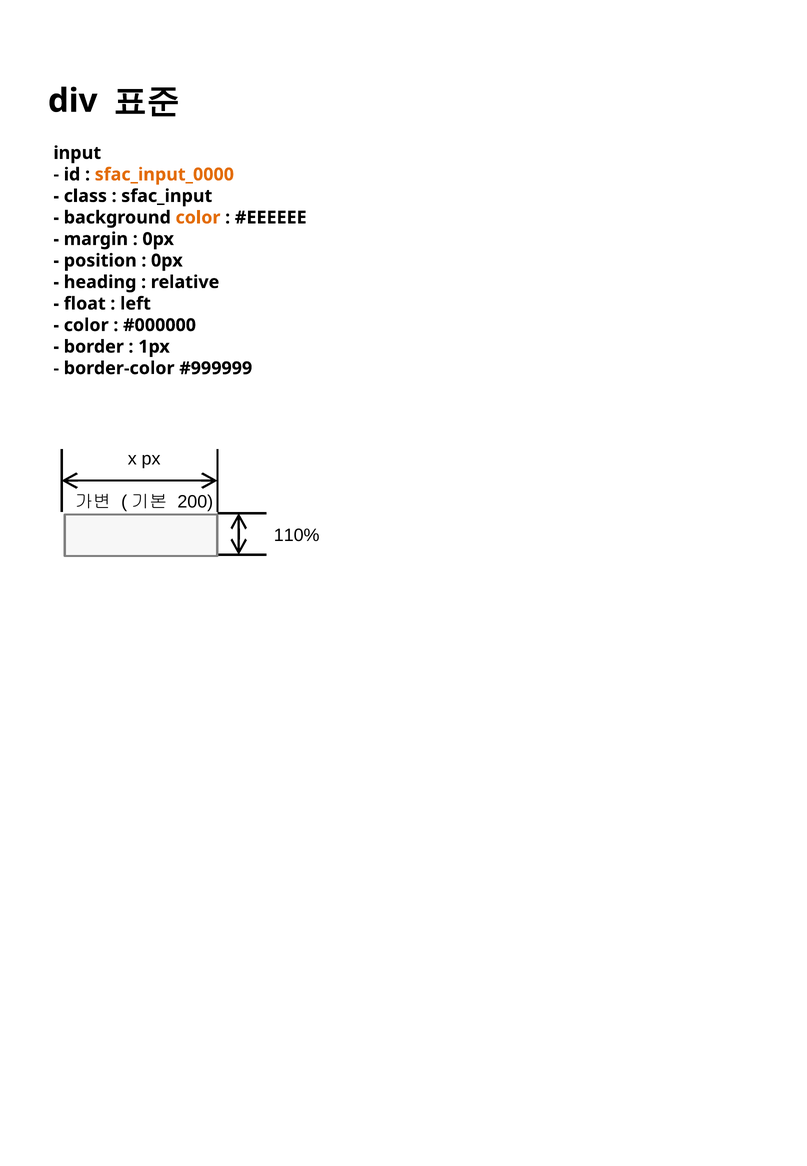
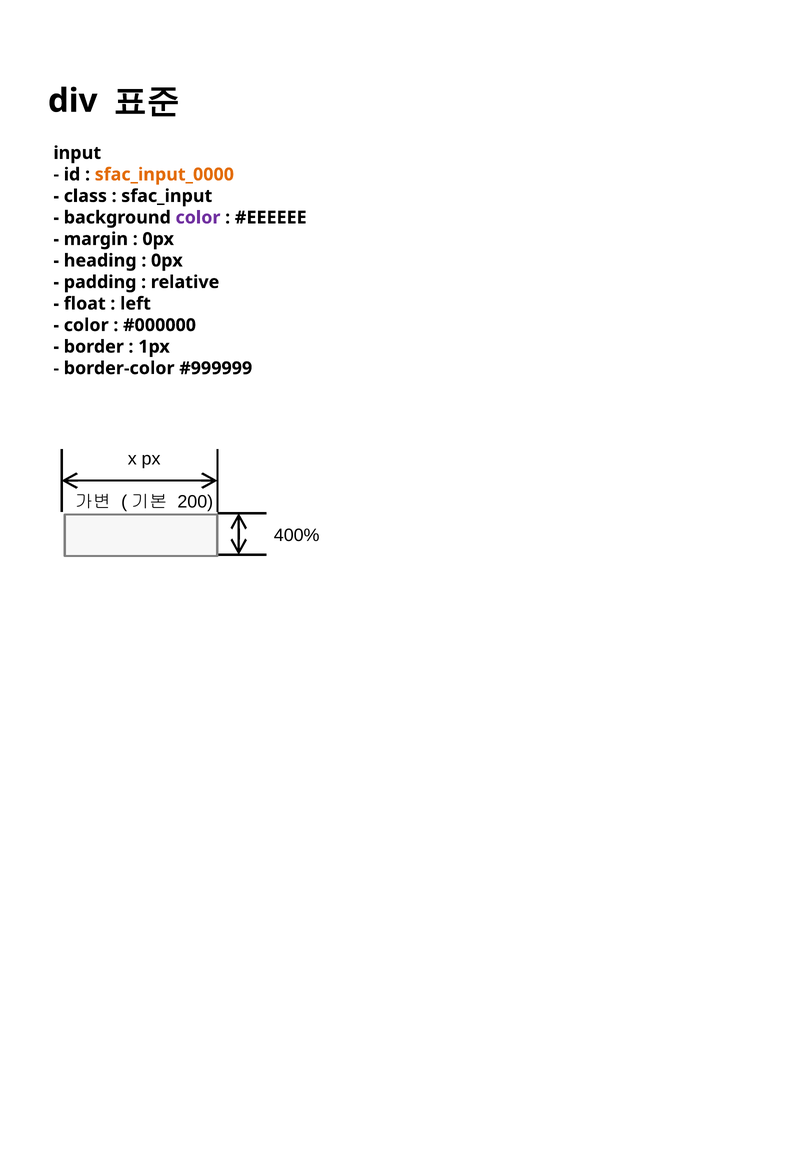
color at (198, 218) colour: orange -> purple
position: position -> heading
heading: heading -> padding
110%: 110% -> 400%
